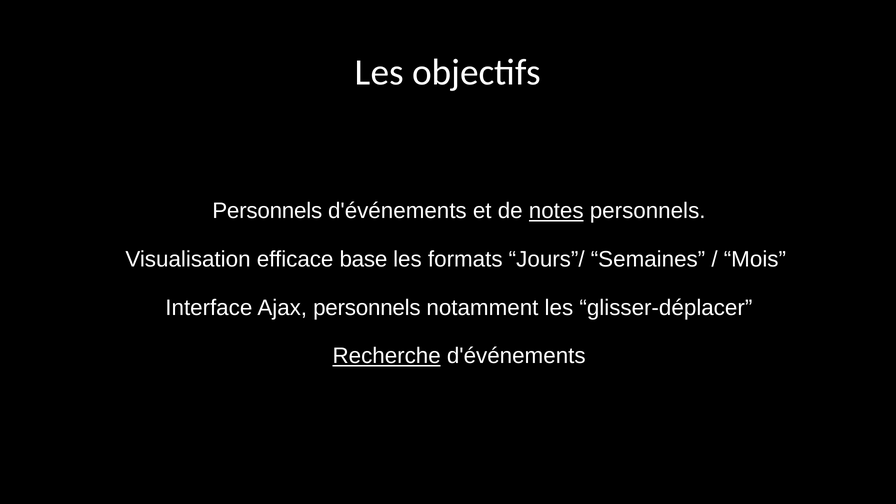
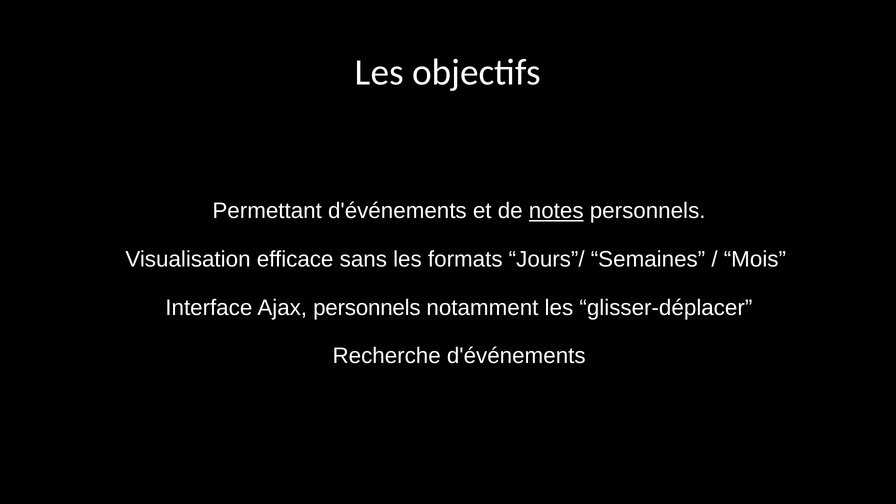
Personnels at (267, 211): Personnels -> Permettant
base: base -> sans
Recherche underline: present -> none
